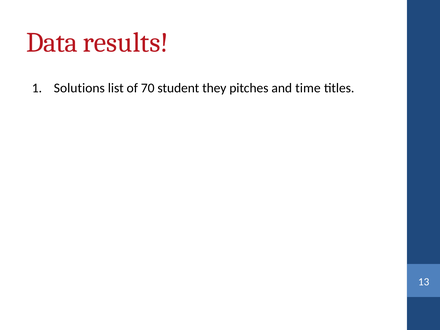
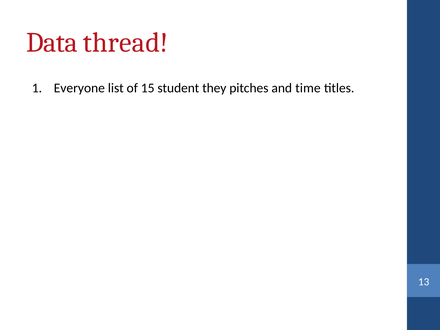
results: results -> thread
Solutions: Solutions -> Everyone
70: 70 -> 15
